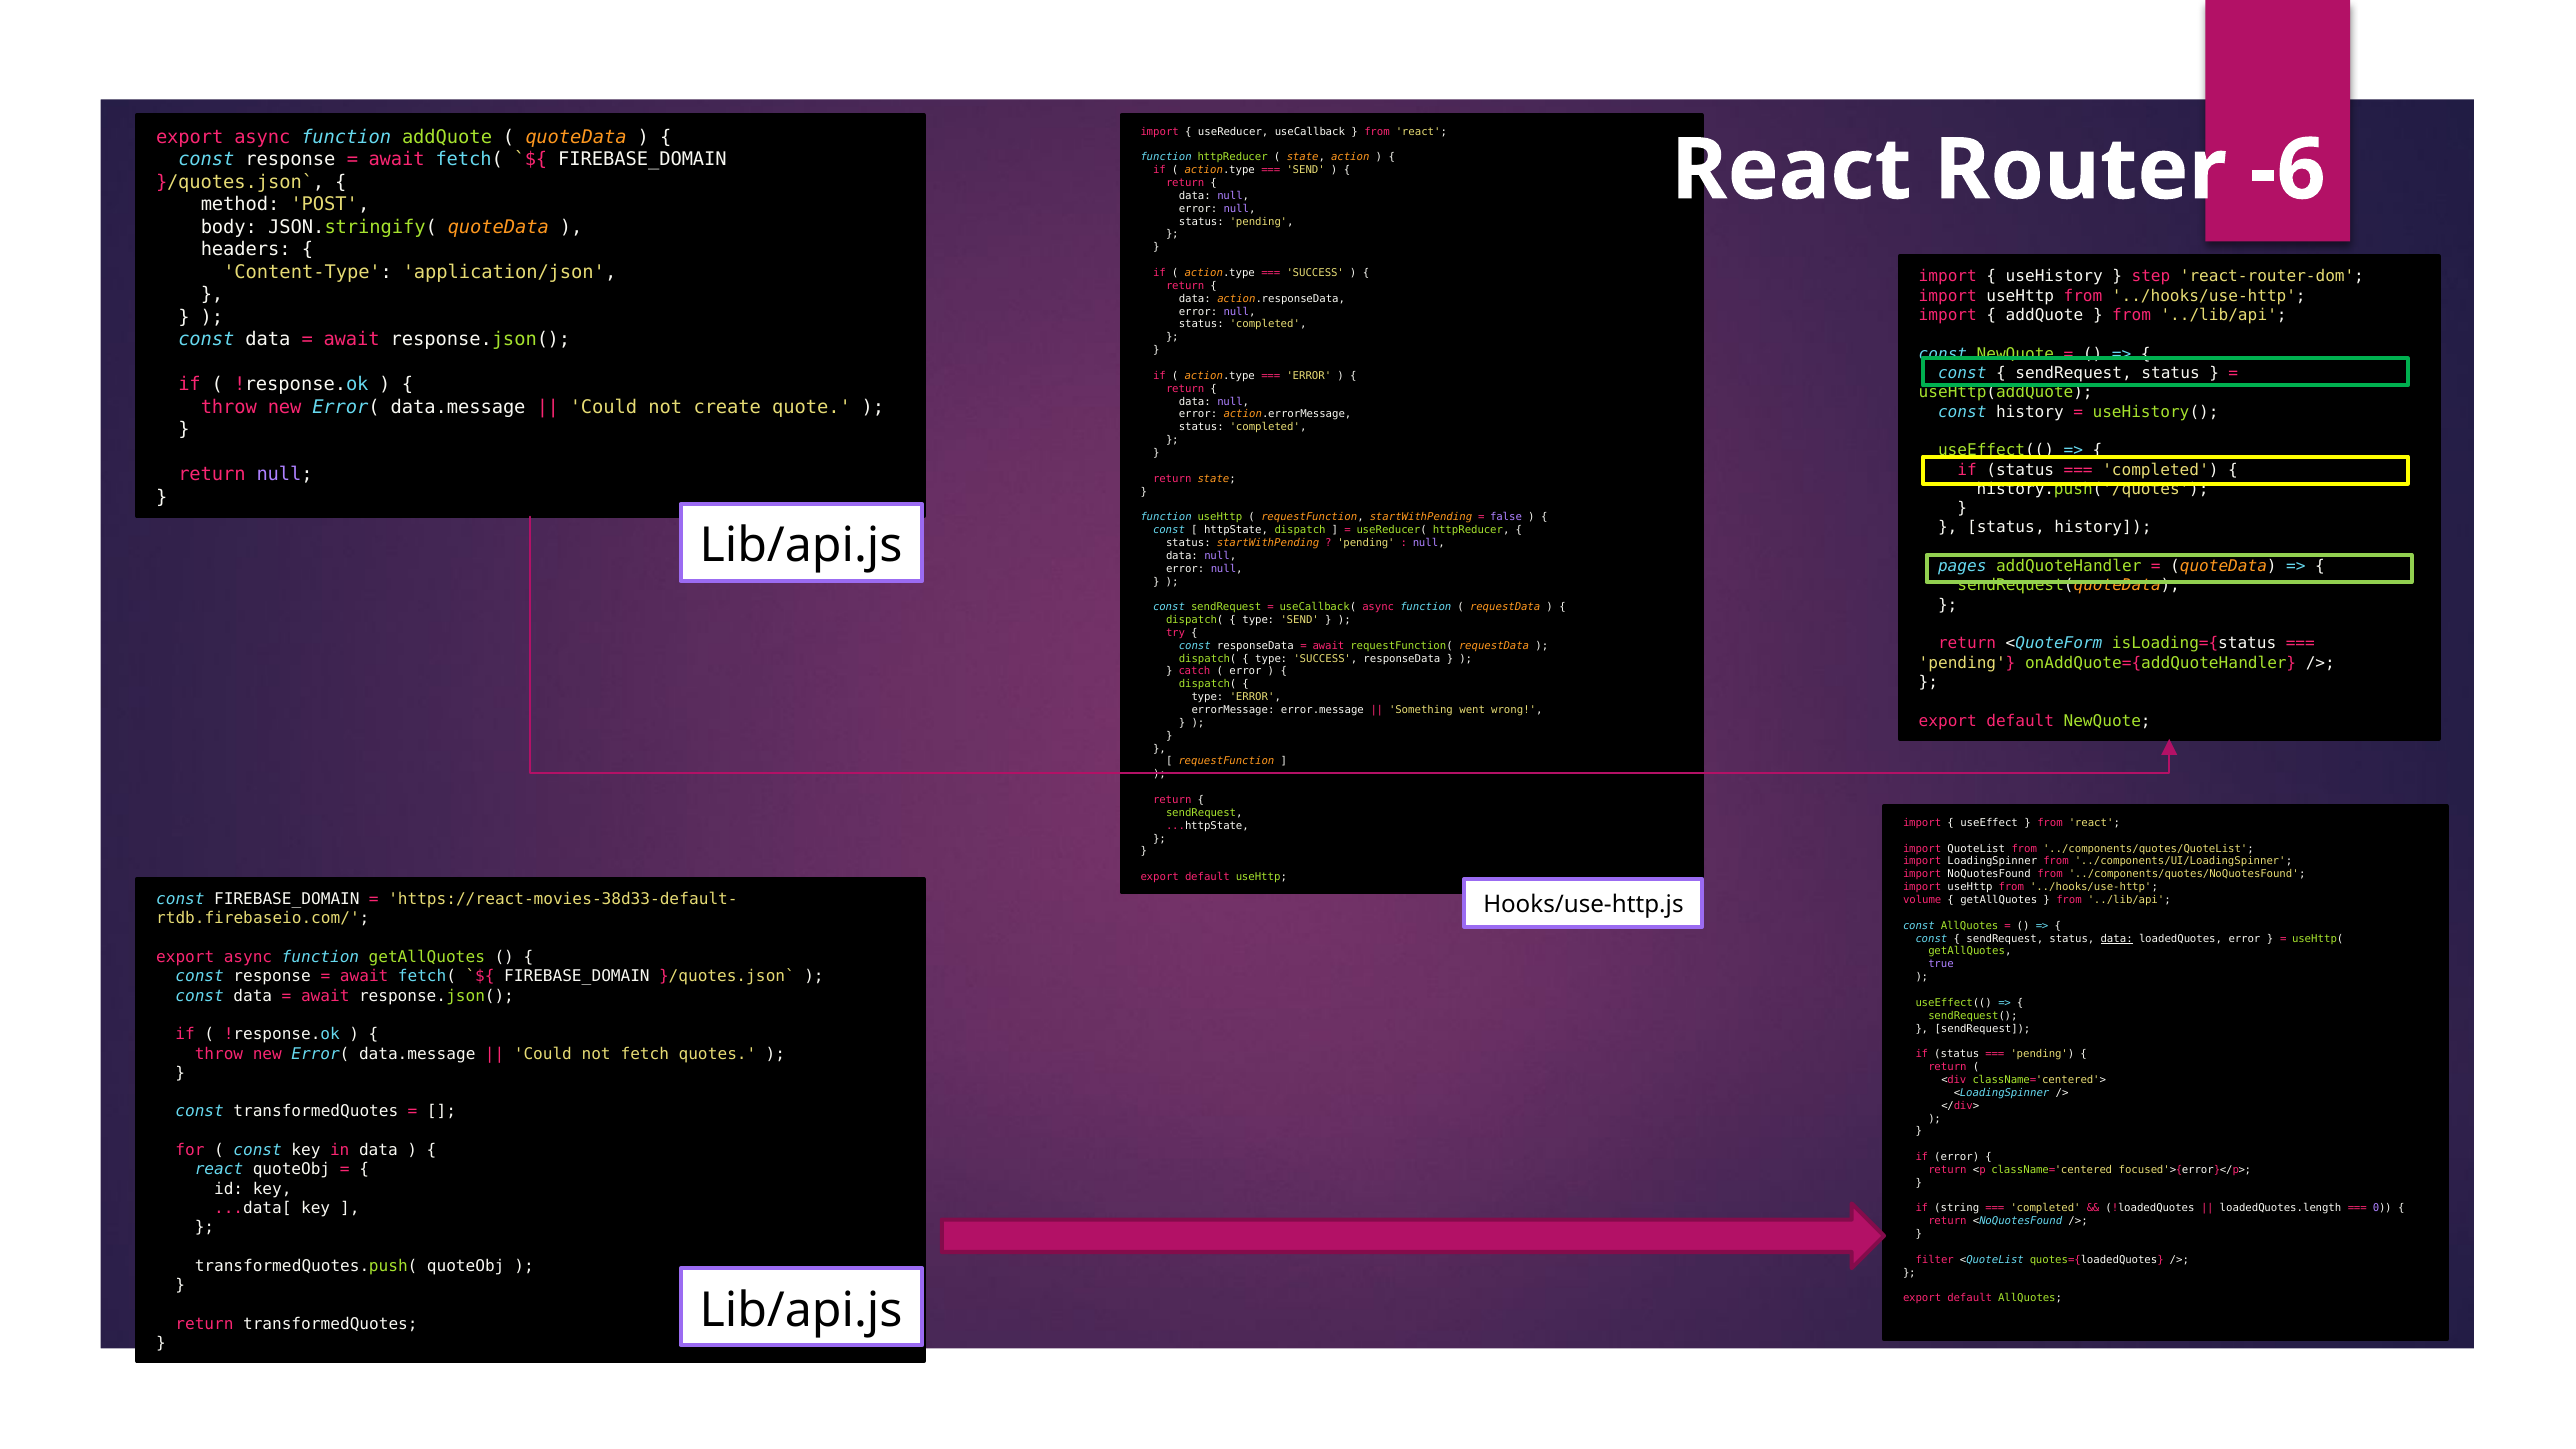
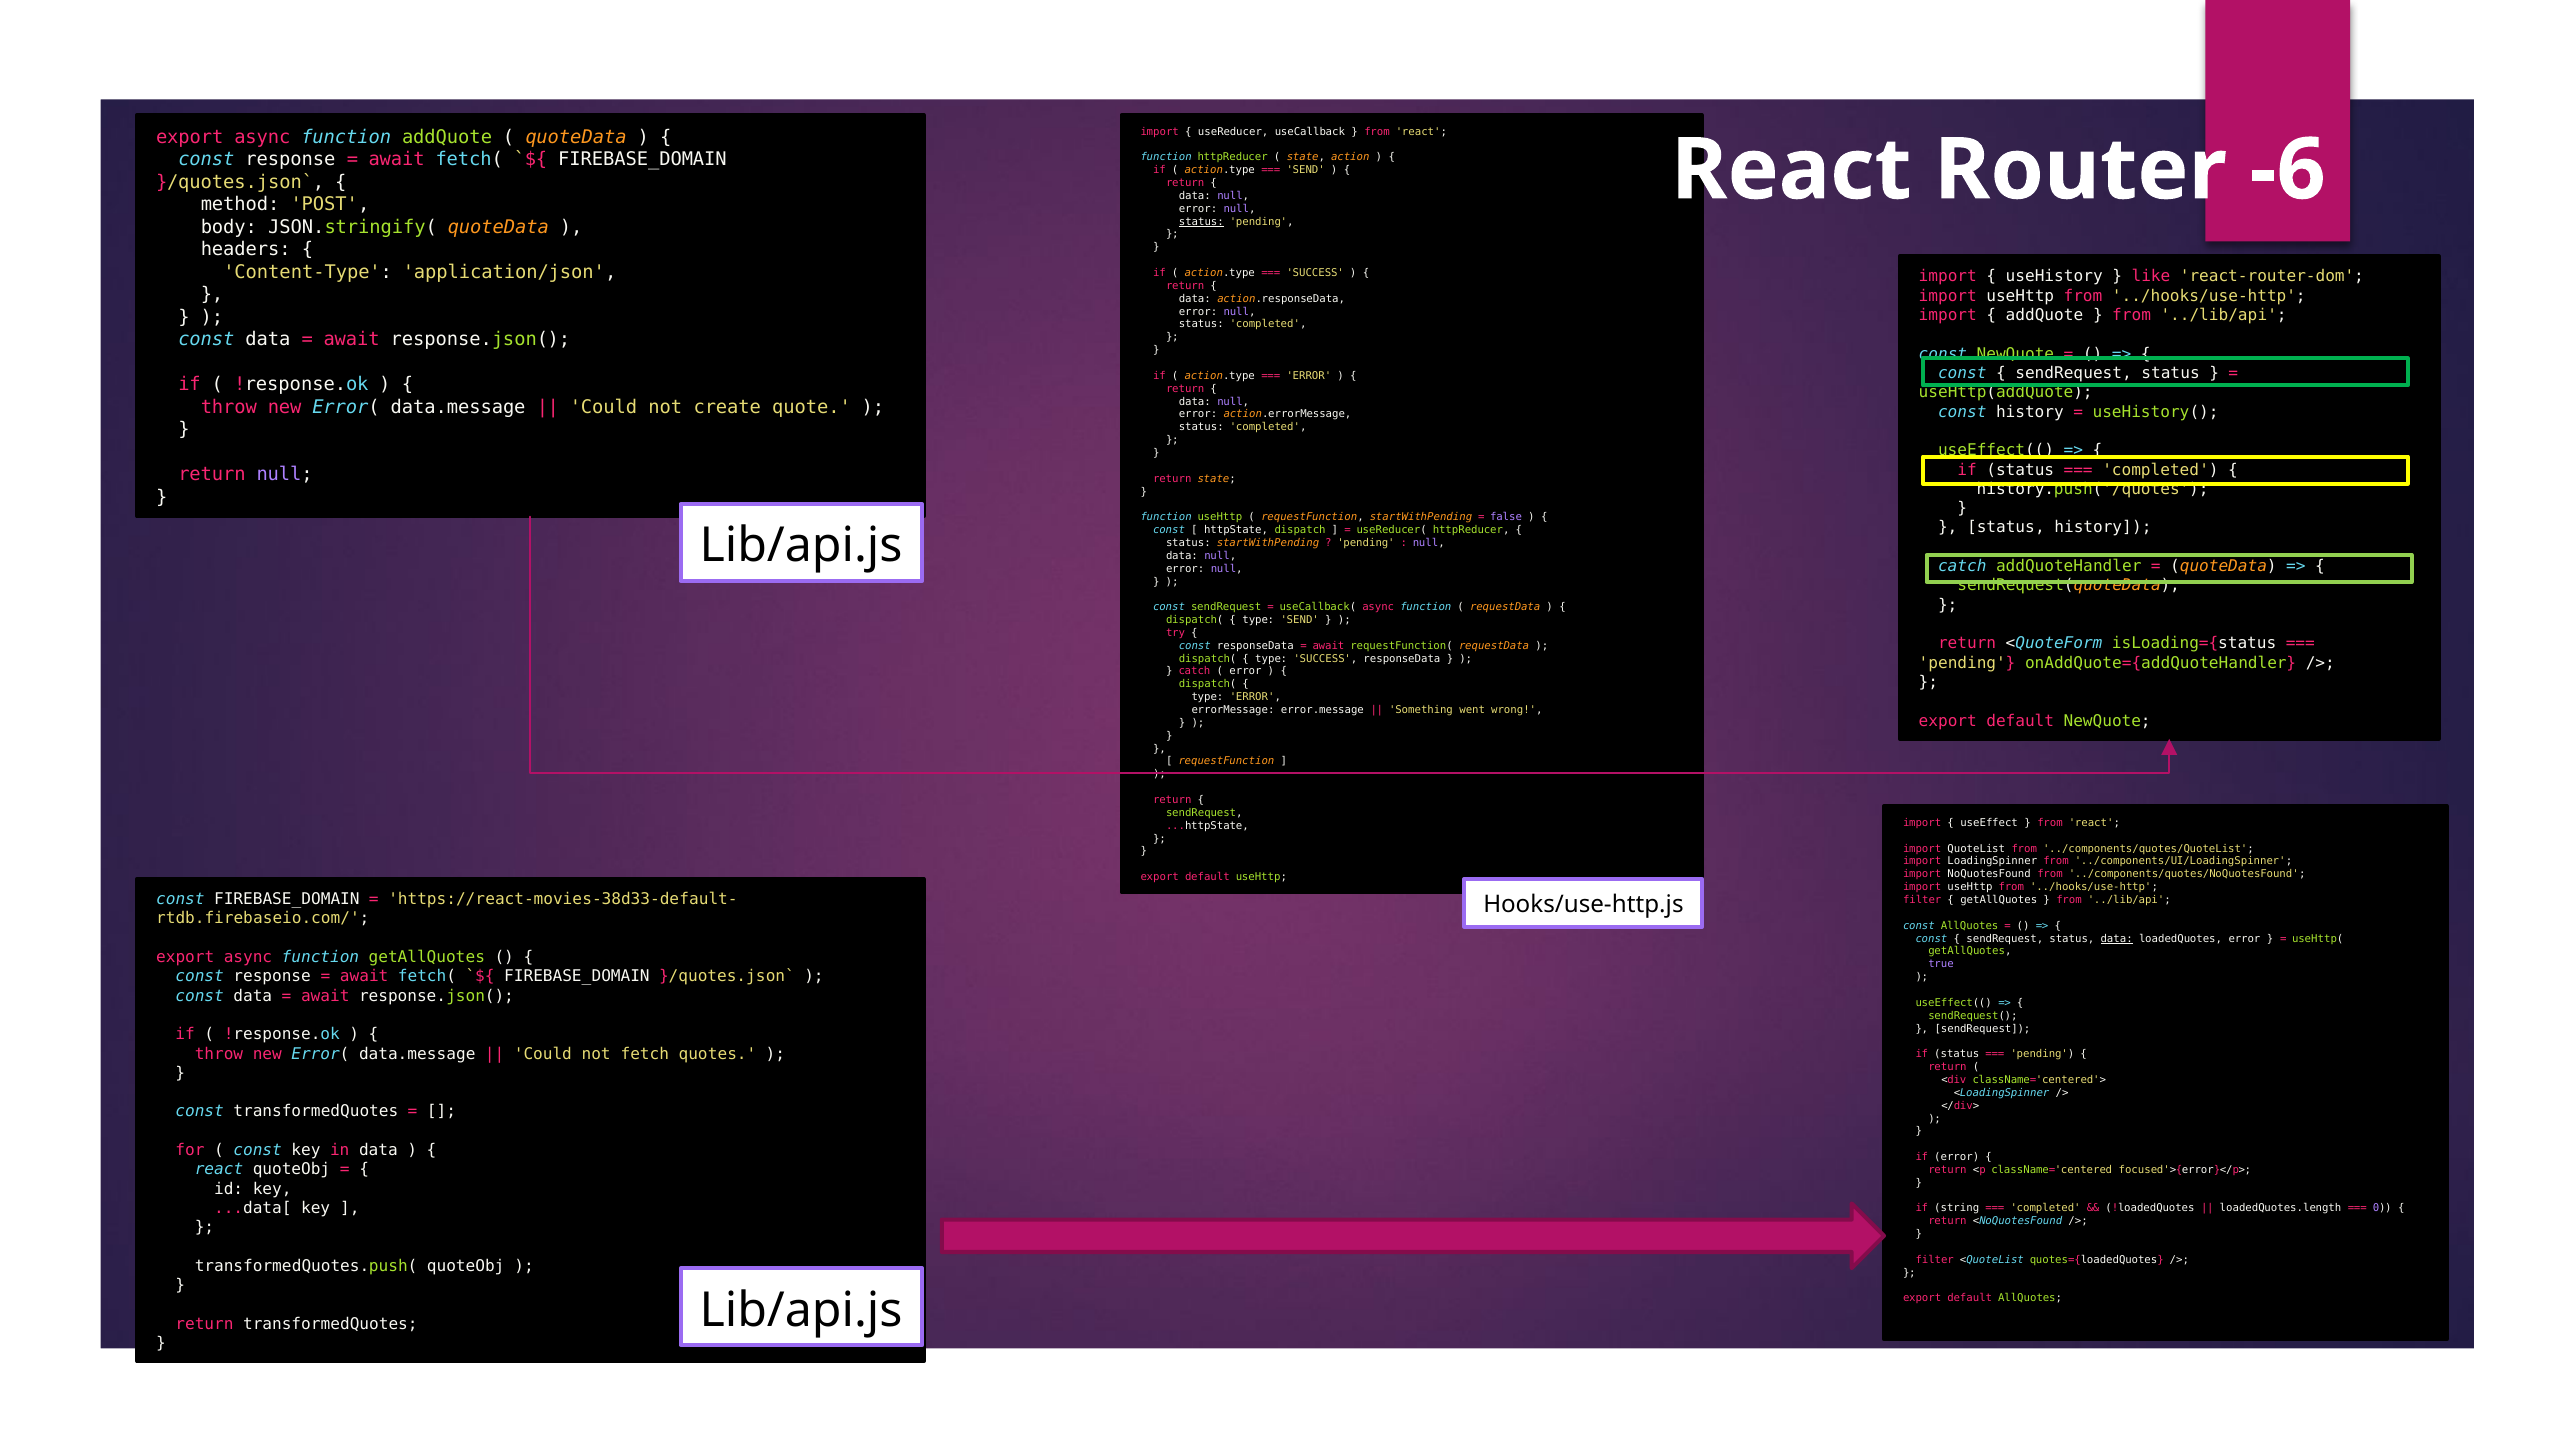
status at (1201, 222) underline: none -> present
step: step -> like
pages at (1962, 566): pages -> catch
volume at (1922, 900): volume -> filter
